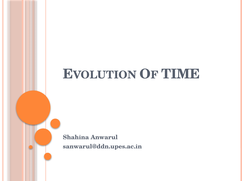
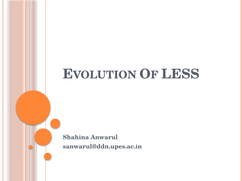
TIME: TIME -> LESS
